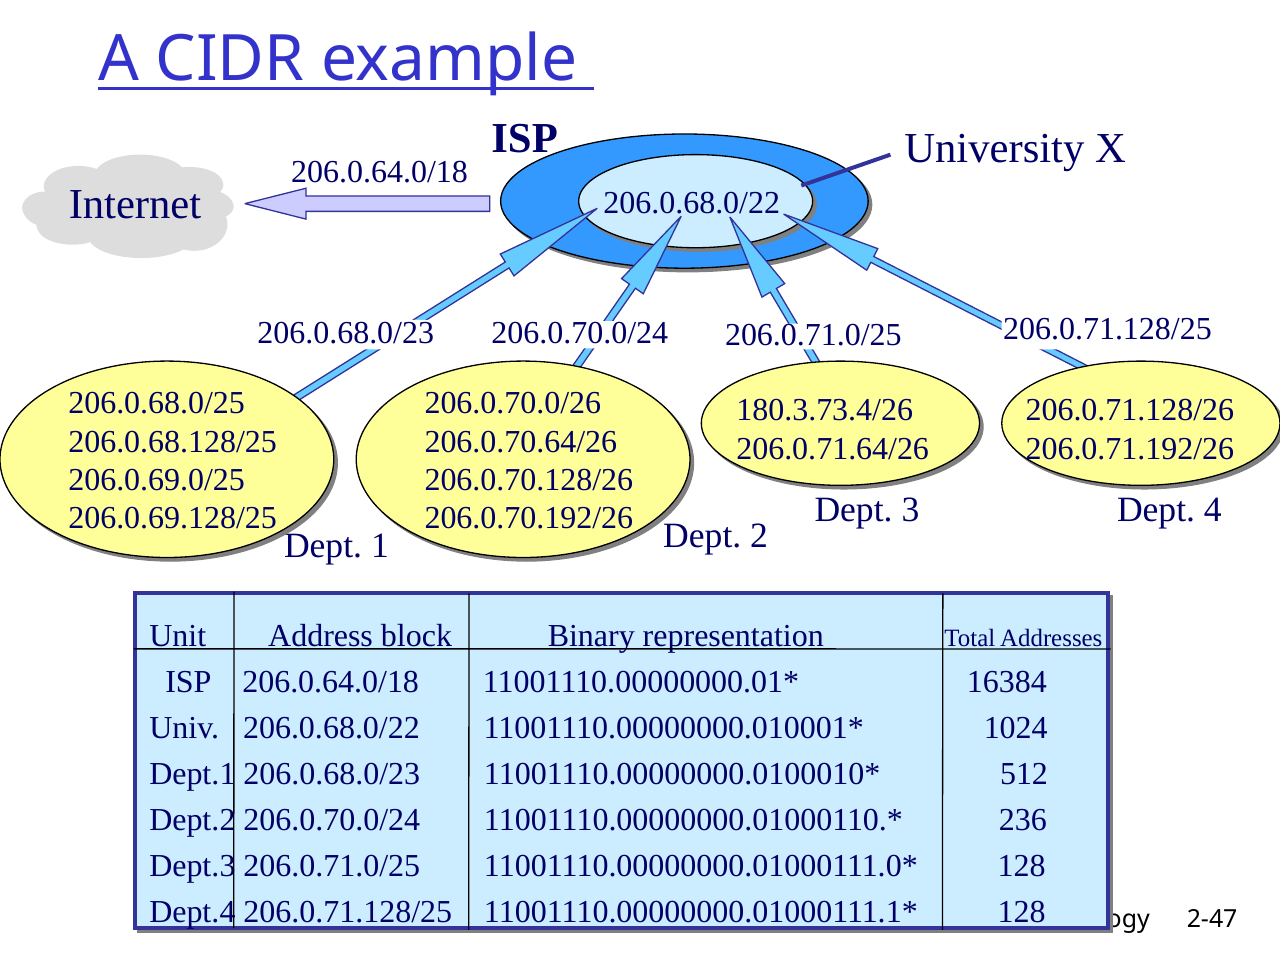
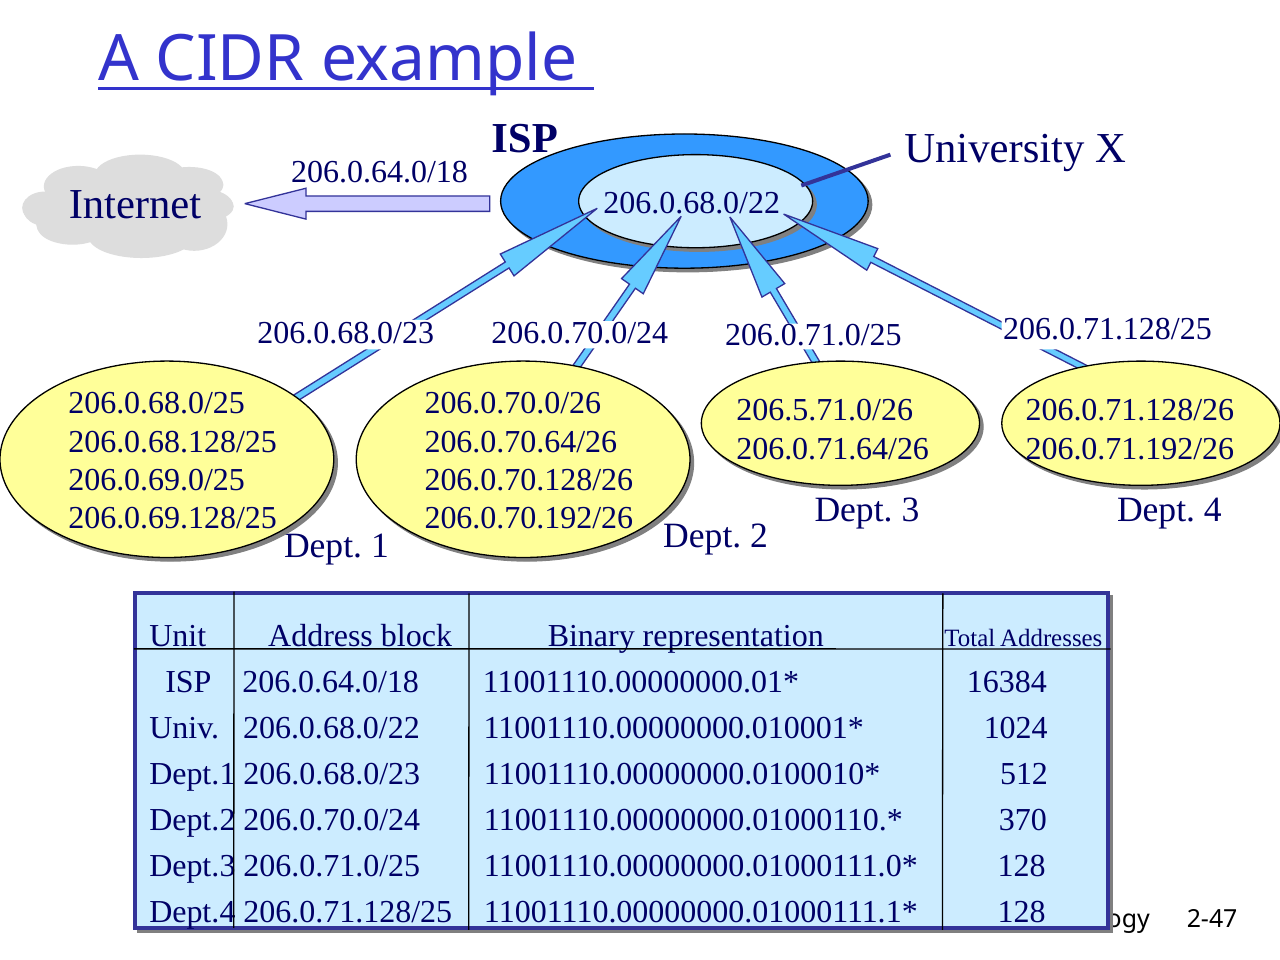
180.3.73.4/26: 180.3.73.4/26 -> 206.5.71.0/26
236: 236 -> 370
